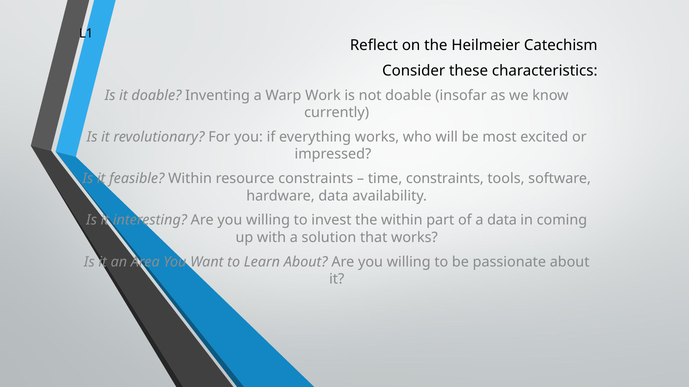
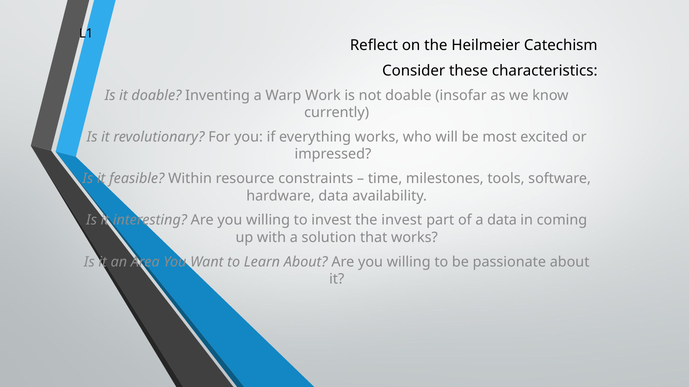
time constraints: constraints -> milestones
the within: within -> invest
